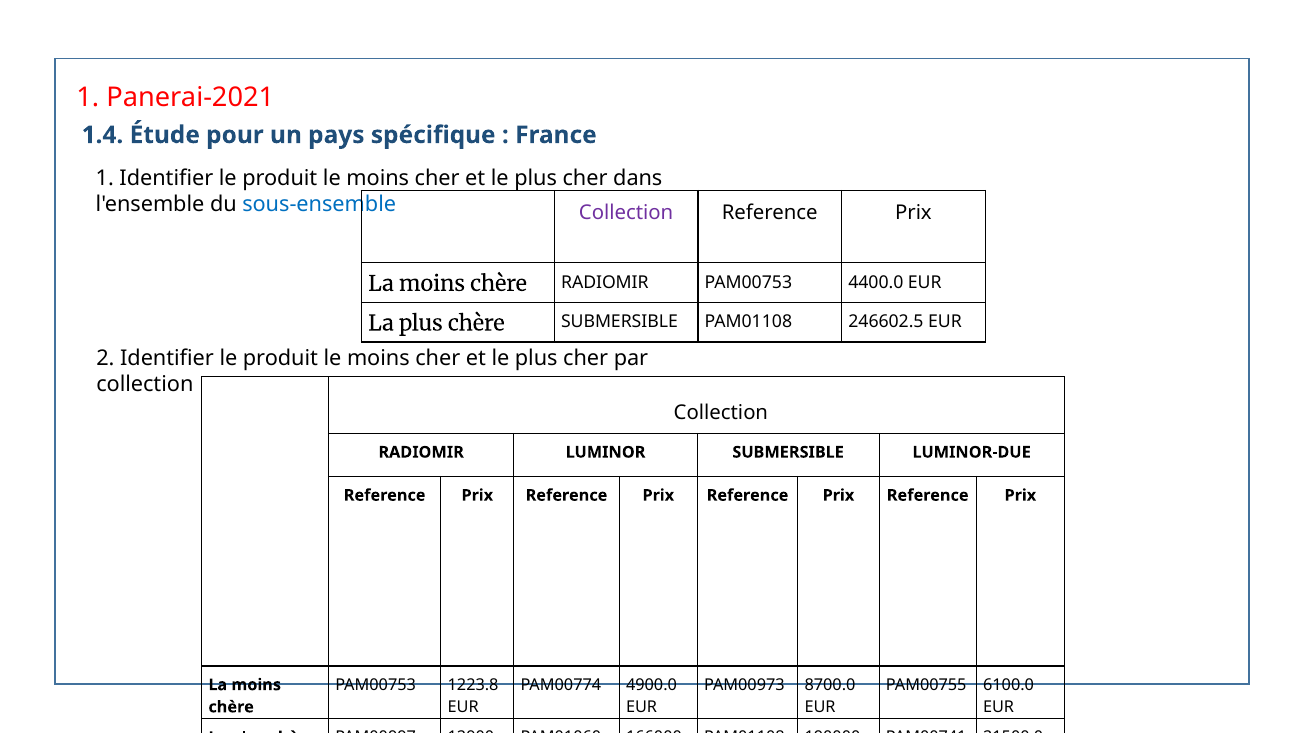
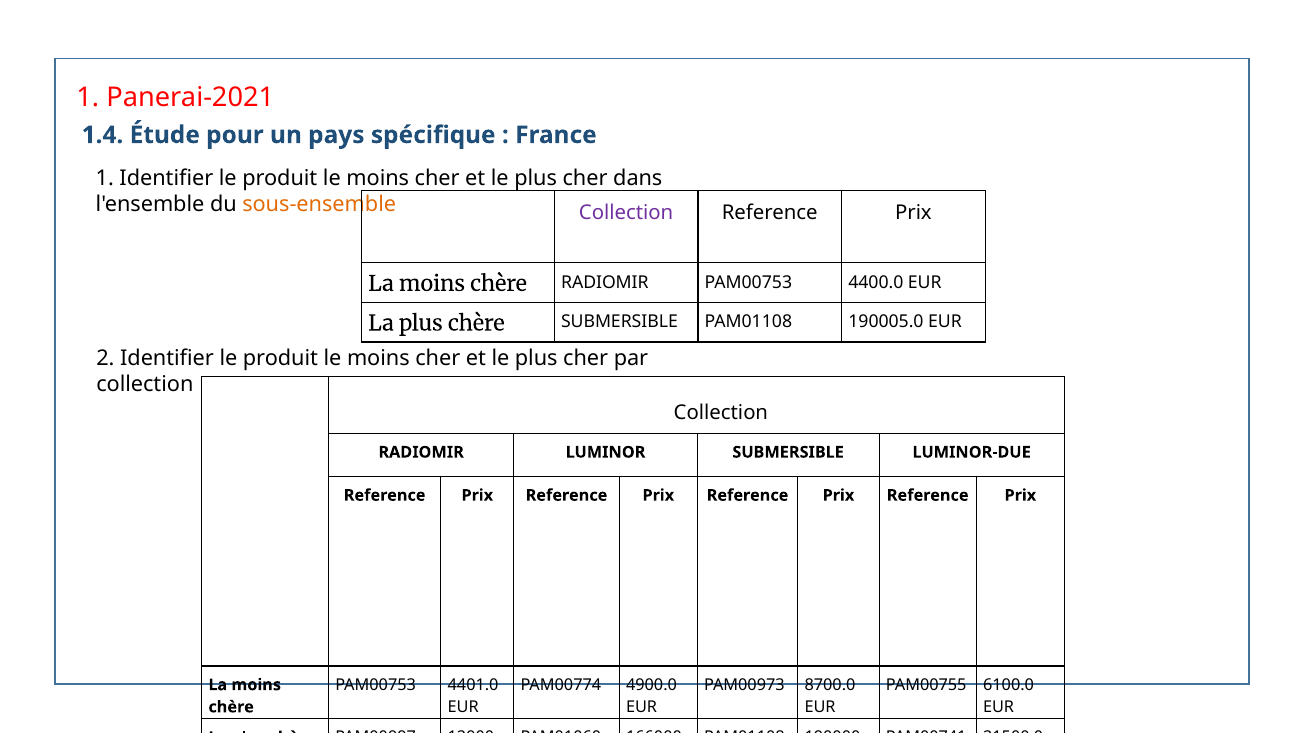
sous-ensemble colour: blue -> orange
246602.5: 246602.5 -> 190005.0
1223.8: 1223.8 -> 4401.0
